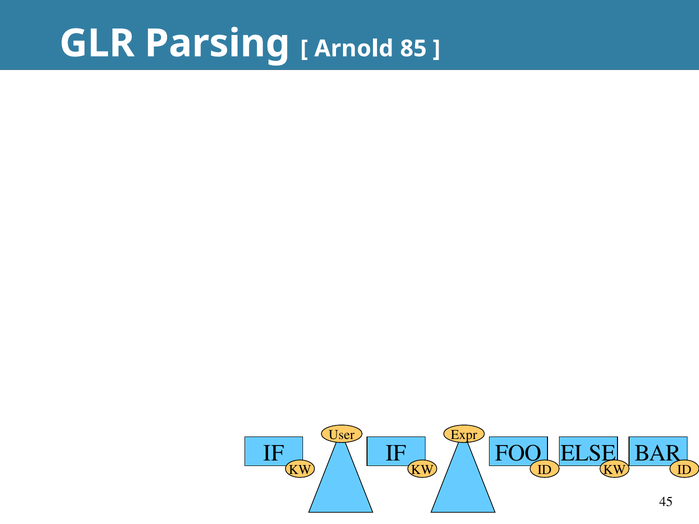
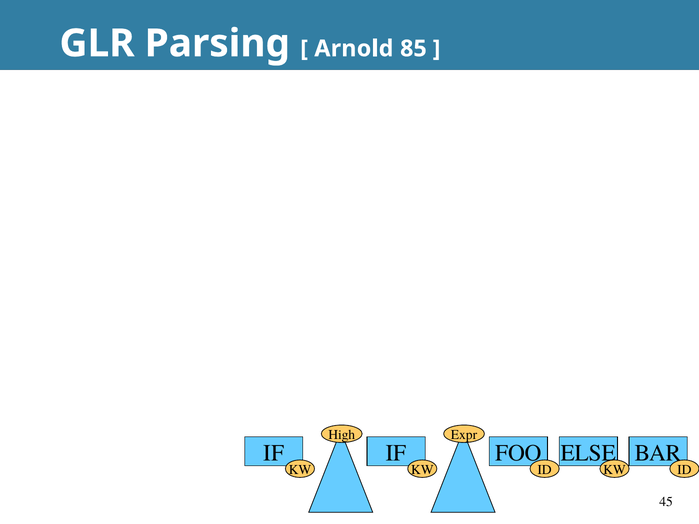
User: User -> High
